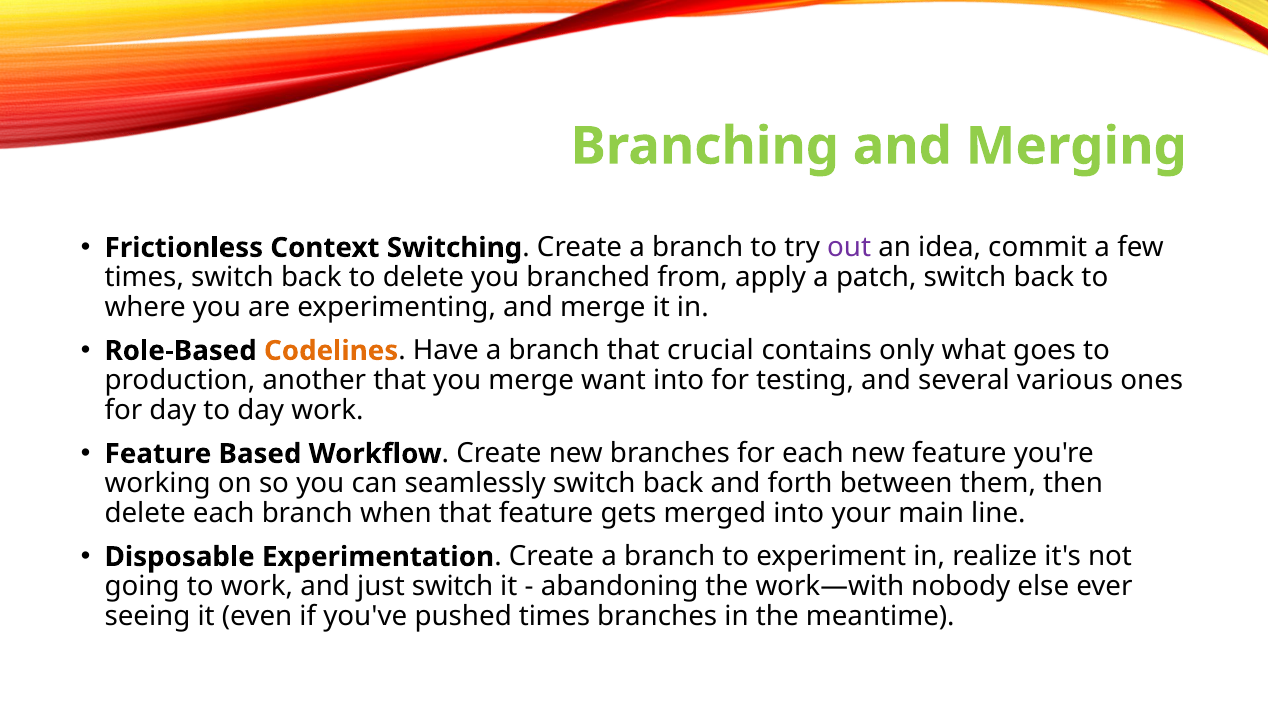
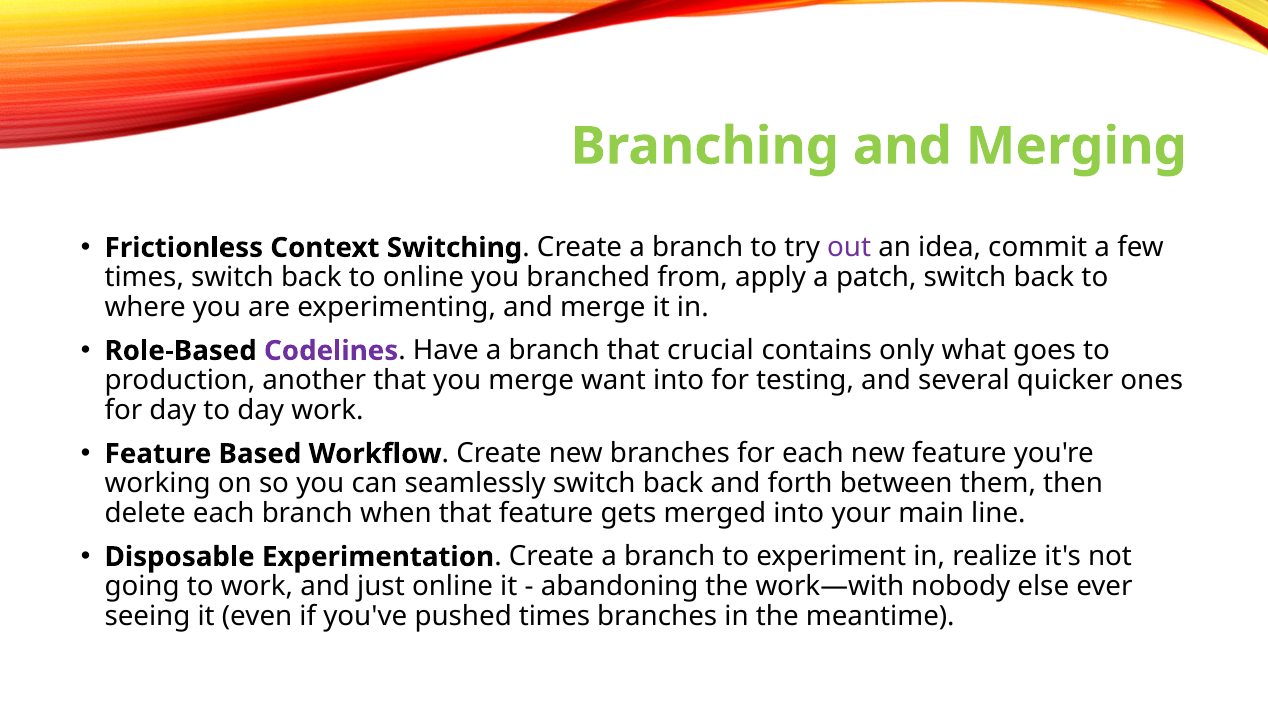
to delete: delete -> online
Codelines colour: orange -> purple
various: various -> quicker
just switch: switch -> online
